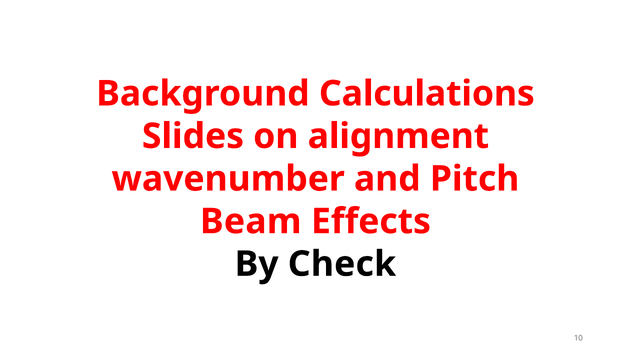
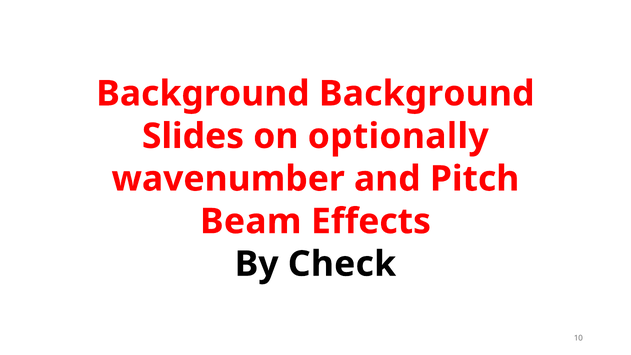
Background Calculations: Calculations -> Background
alignment: alignment -> optionally
